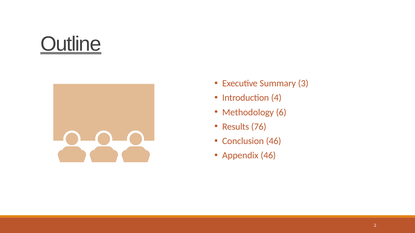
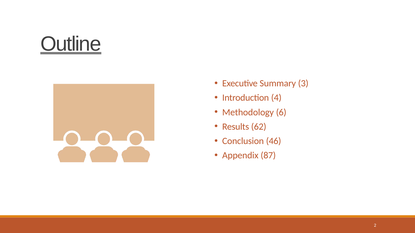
76: 76 -> 62
Appendix 46: 46 -> 87
